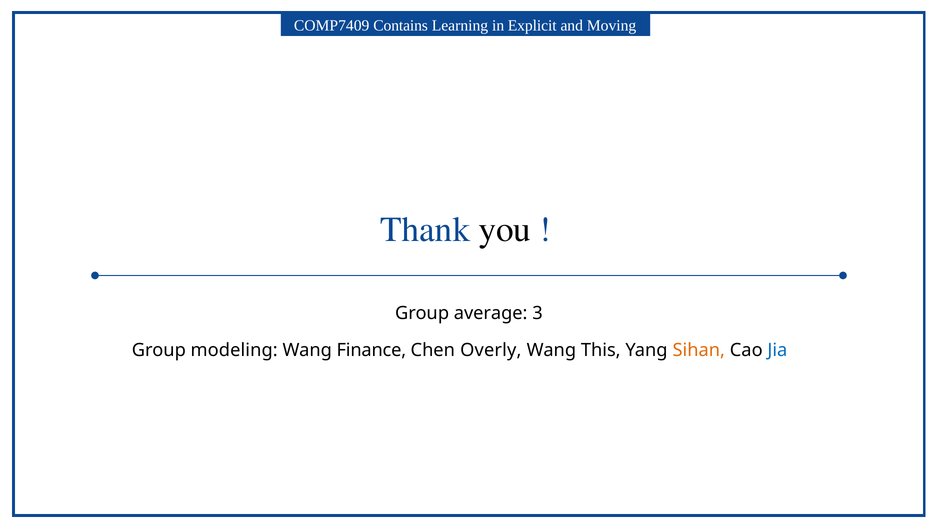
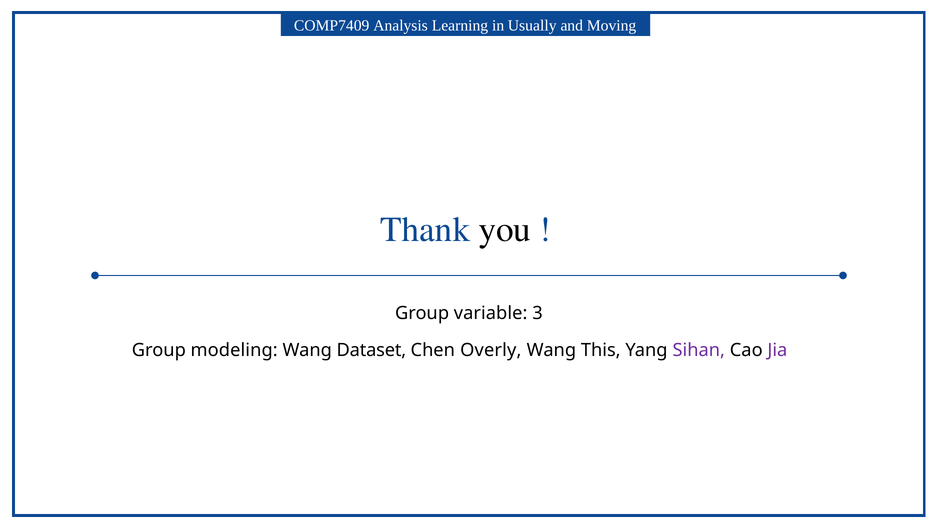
Contains: Contains -> Analysis
Explicit: Explicit -> Usually
average: average -> variable
Finance: Finance -> Dataset
Sihan colour: orange -> purple
Jia colour: blue -> purple
